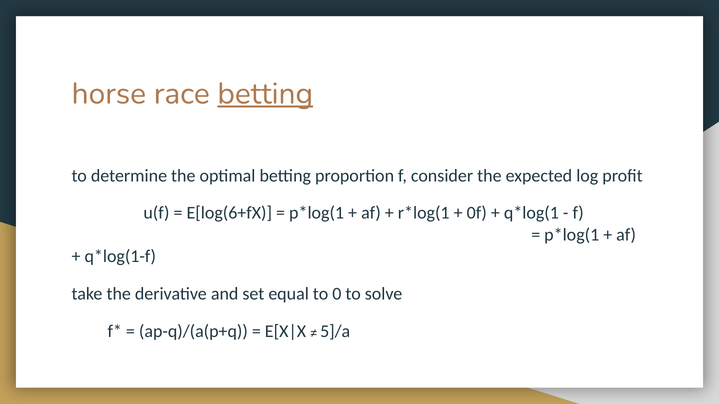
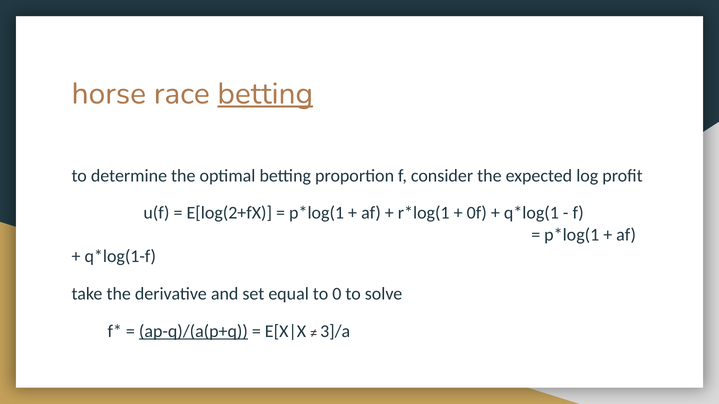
E[log(6+fX: E[log(6+fX -> E[log(2+fX
ap-q)/(a(p+q underline: none -> present
5]/a: 5]/a -> 3]/a
